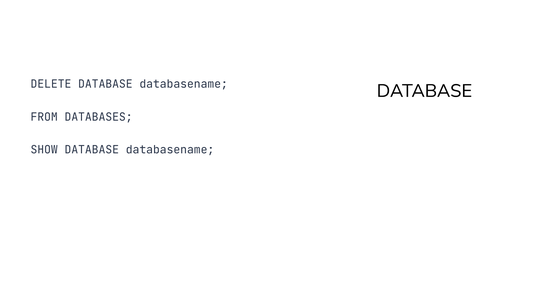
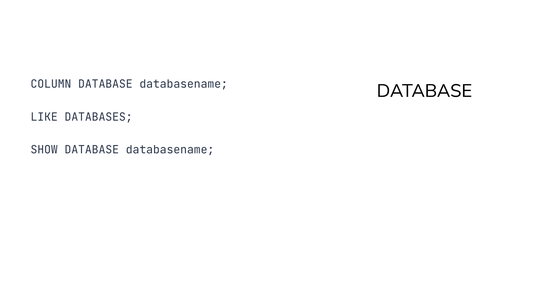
DELETE: DELETE -> COLUMN
FROM: FROM -> LIKE
